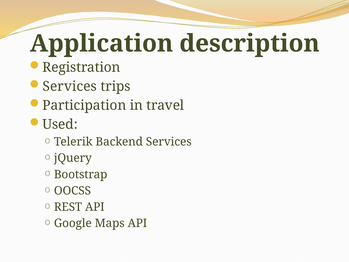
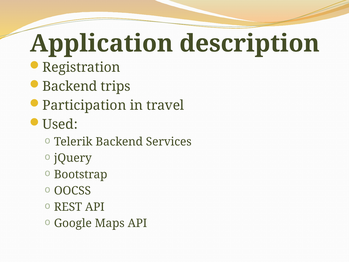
Services at (70, 86): Services -> Backend
